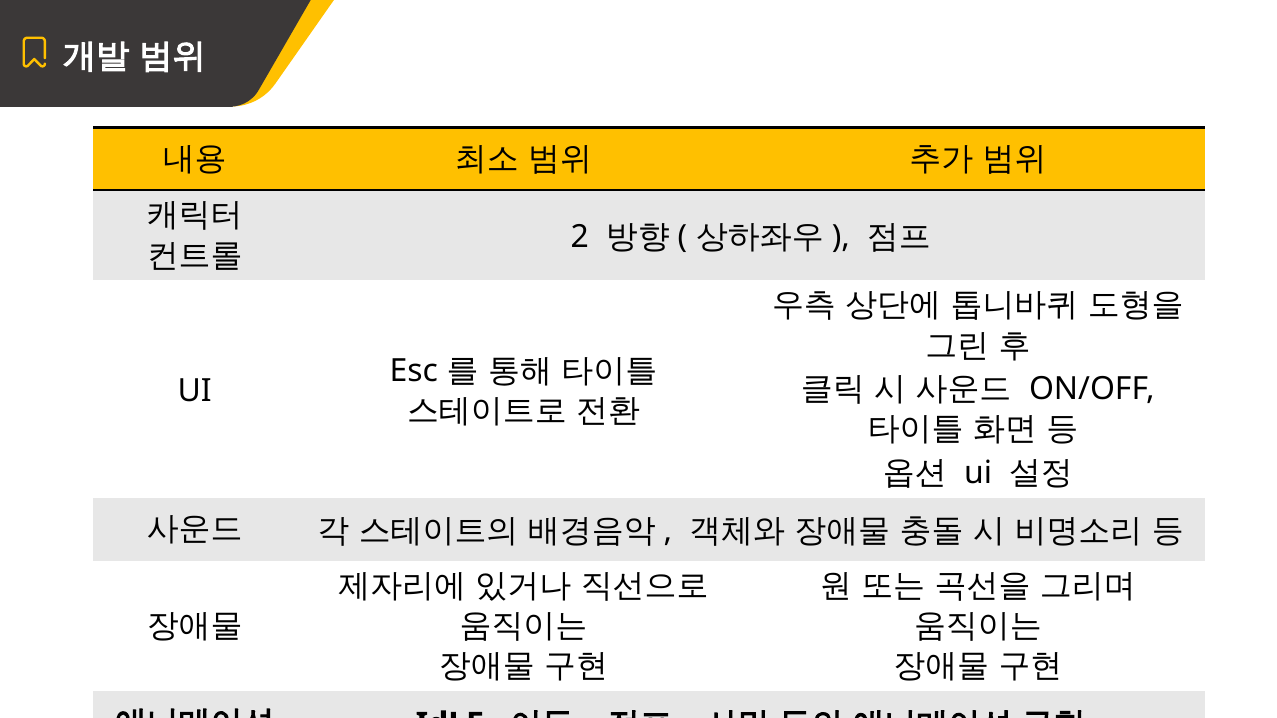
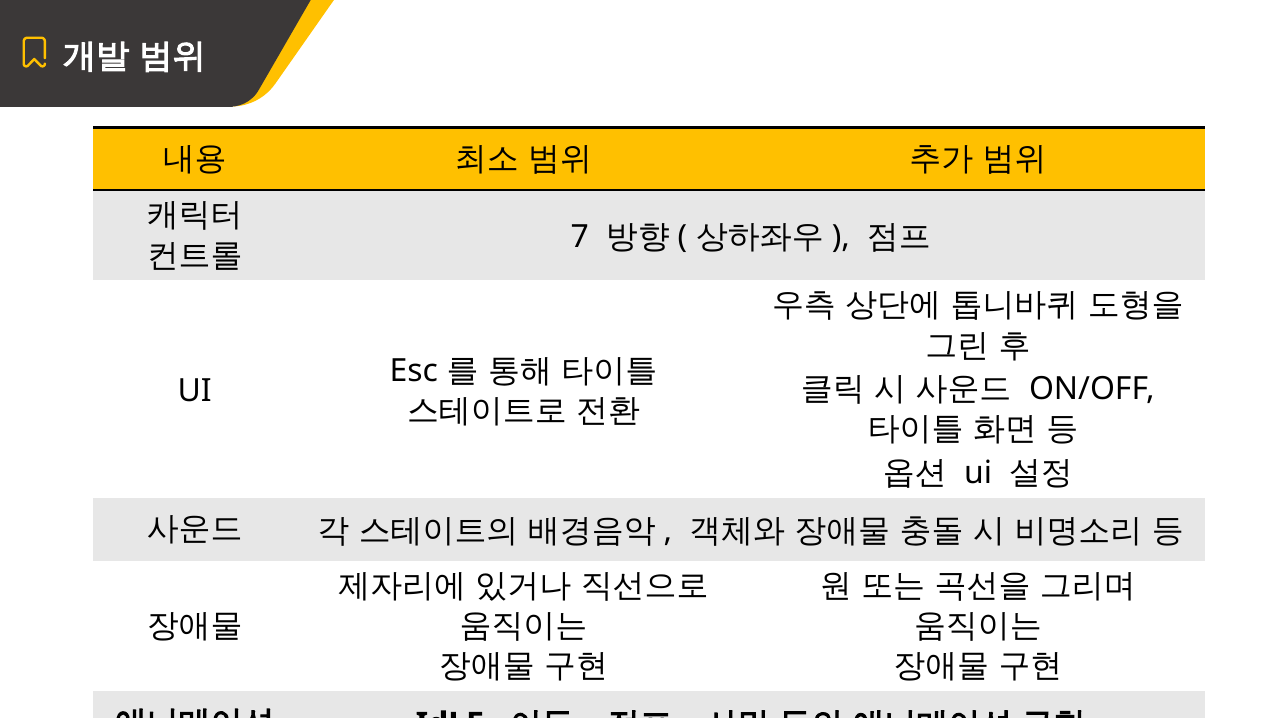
2: 2 -> 7
